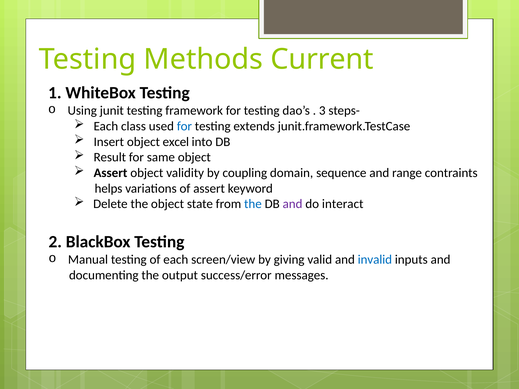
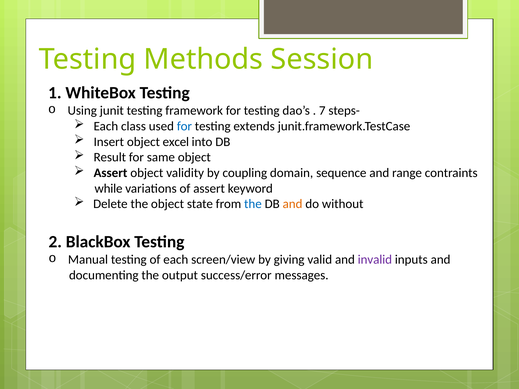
Current: Current -> Session
3: 3 -> 7
helps: helps -> while
and at (293, 204) colour: purple -> orange
interact: interact -> without
invalid colour: blue -> purple
